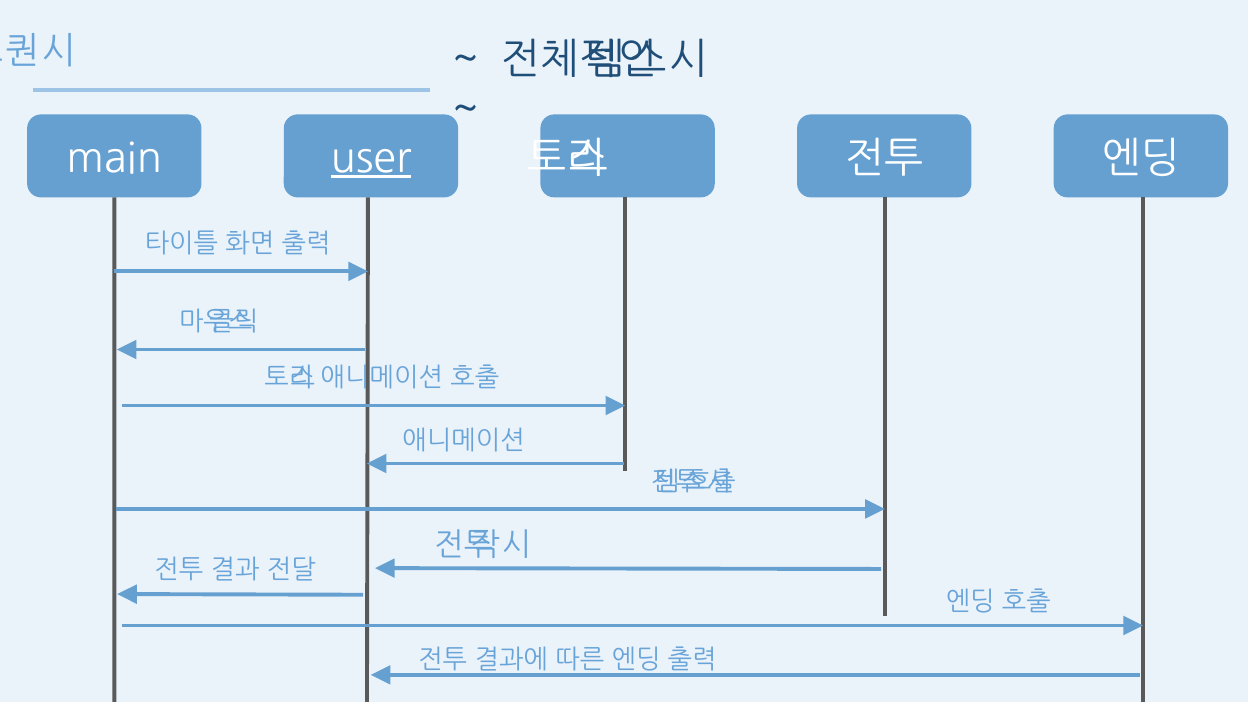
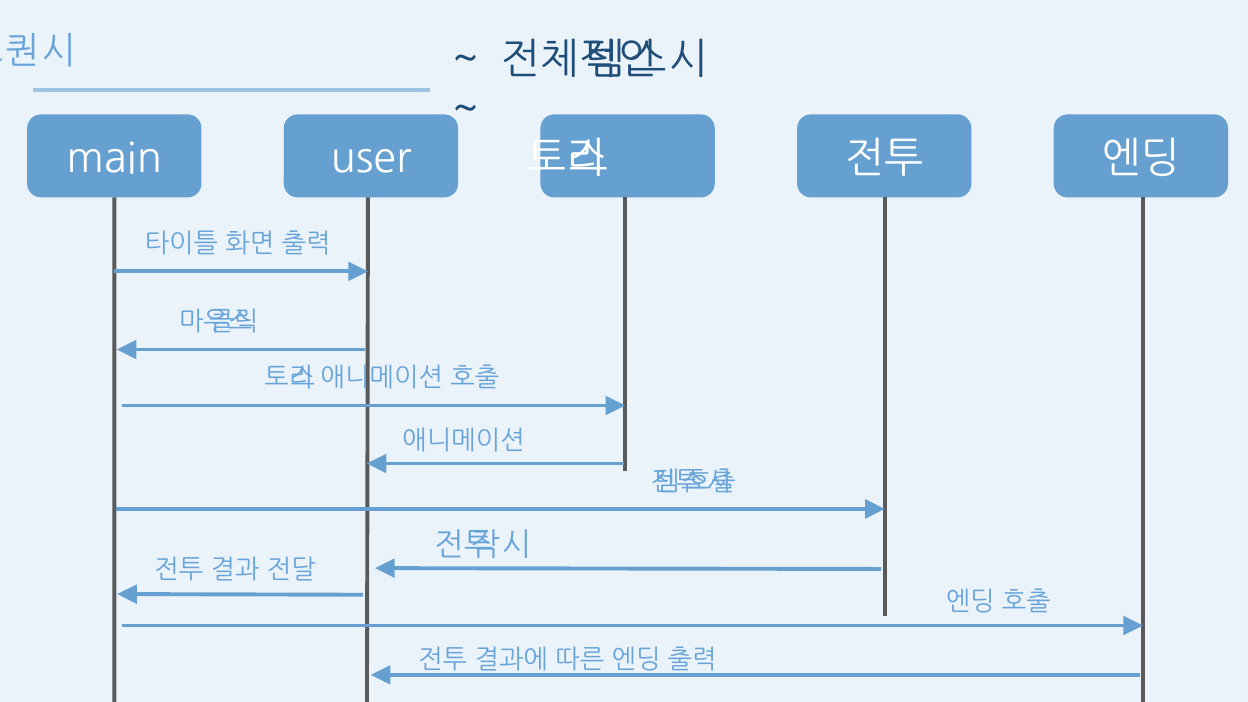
user underline: present -> none
